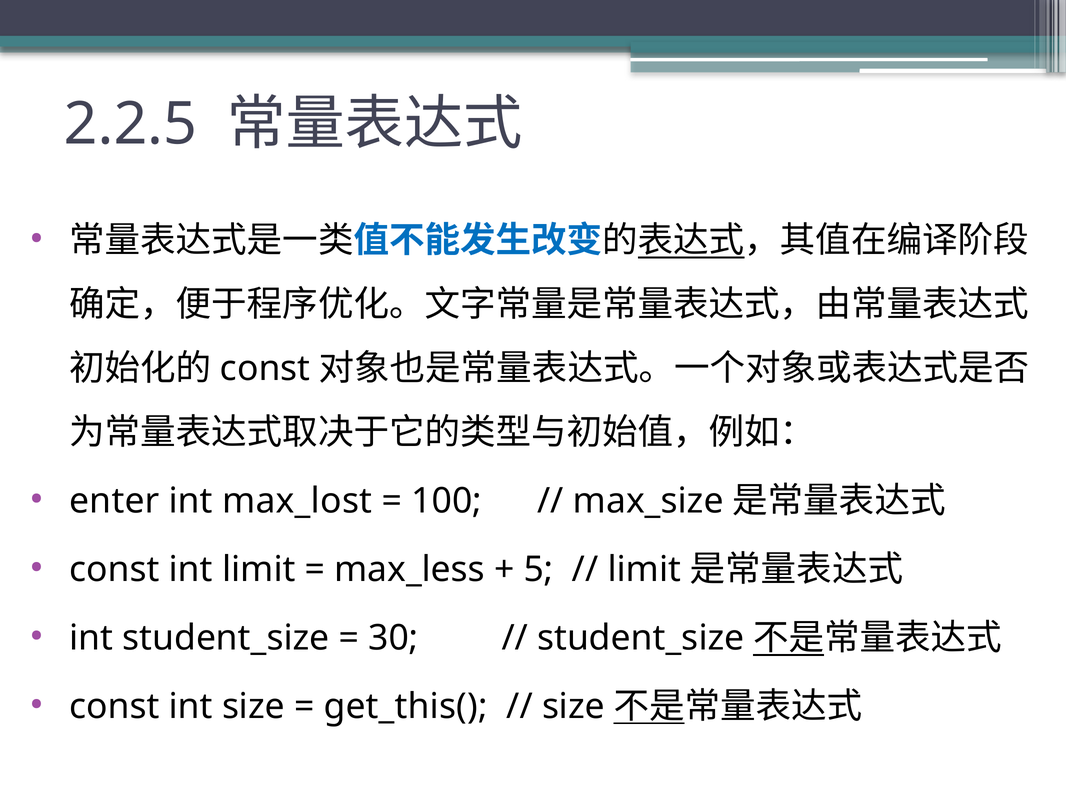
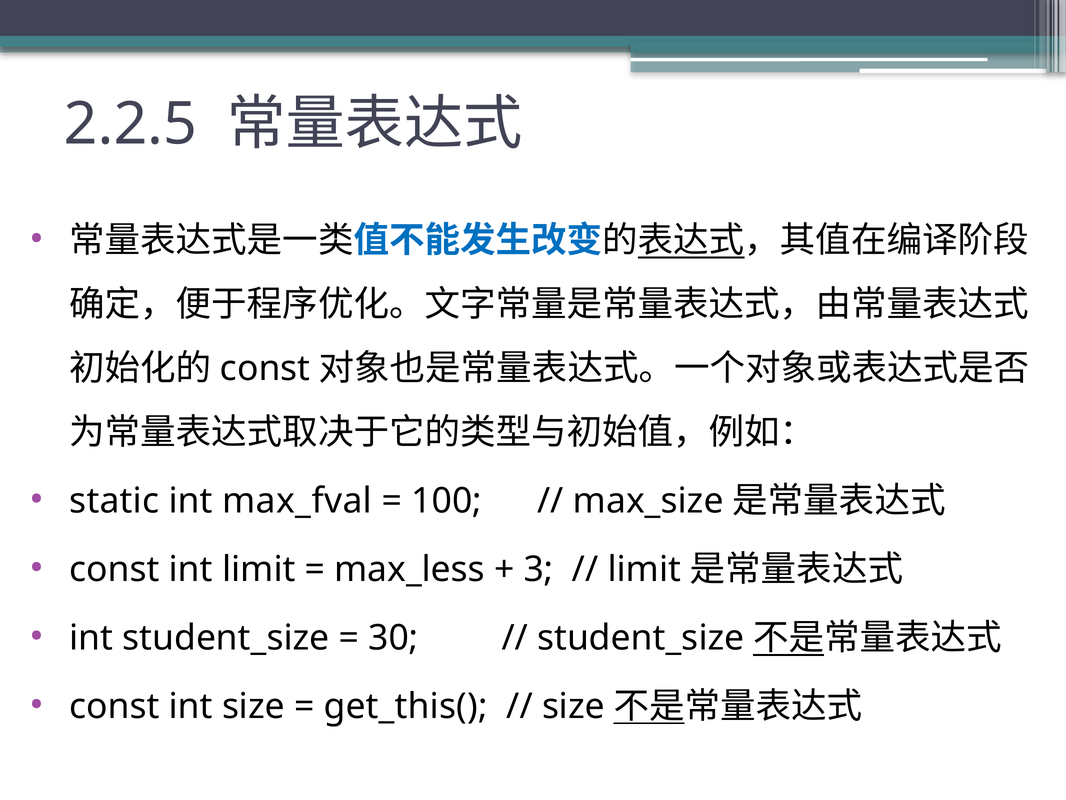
enter: enter -> static
max_lost: max_lost -> max_fval
5: 5 -> 3
